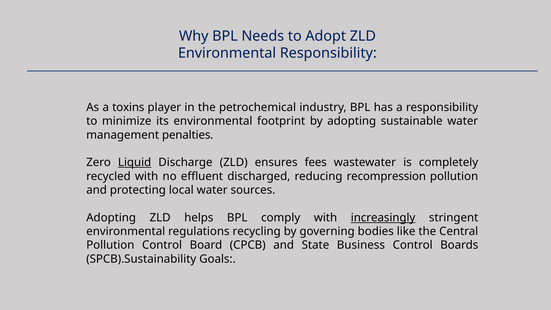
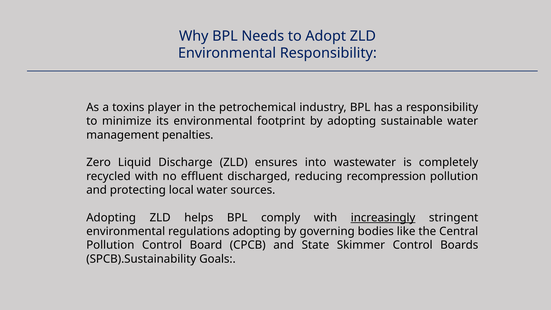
Liquid underline: present -> none
fees: fees -> into
regulations recycling: recycling -> adopting
Business: Business -> Skimmer
